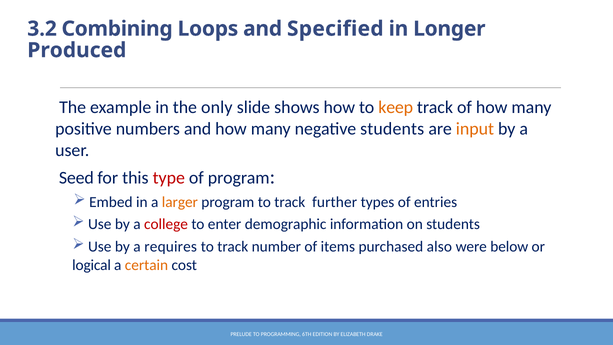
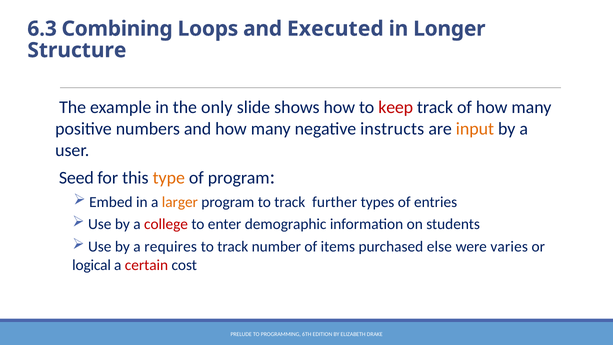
3.2: 3.2 -> 6.3
Specified: Specified -> Executed
Produced: Produced -> Structure
keep colour: orange -> red
negative students: students -> instructs
type colour: red -> orange
also: also -> else
below: below -> varies
certain colour: orange -> red
